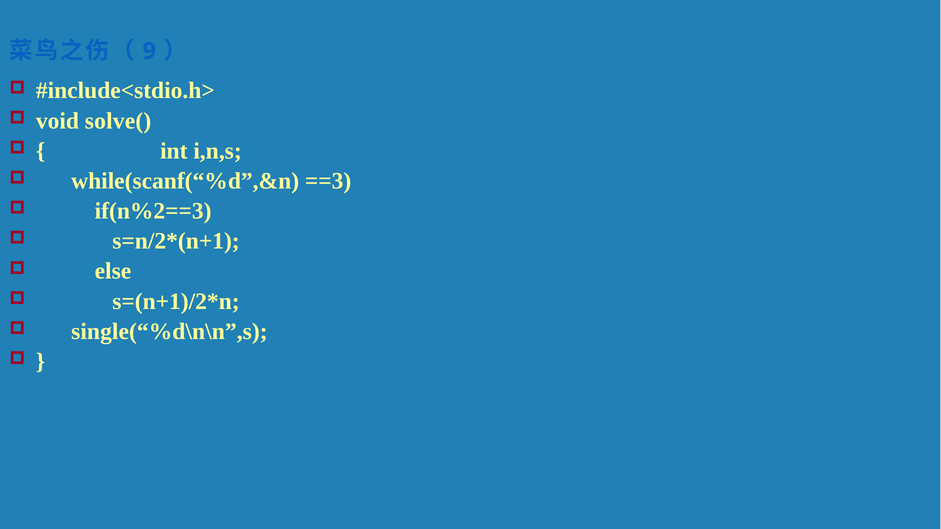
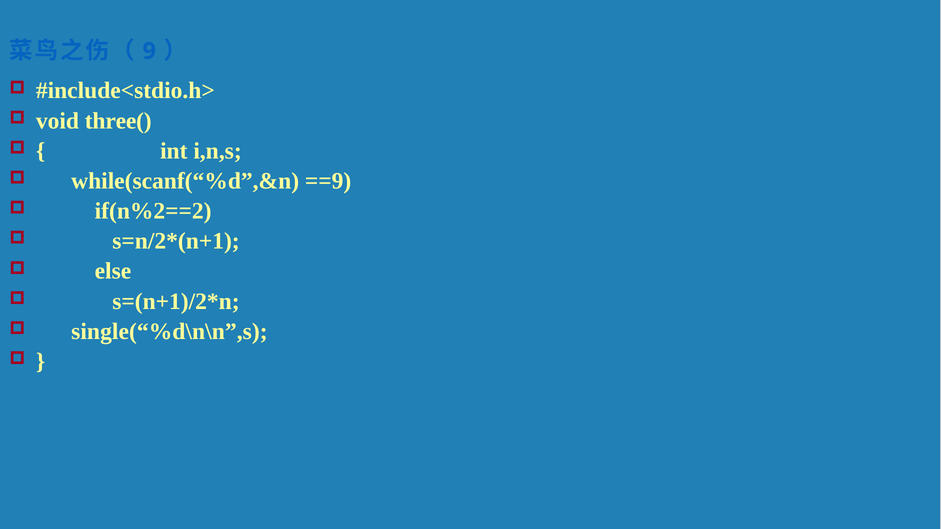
solve(: solve( -> three(
==3: ==3 -> ==9
if(n%2==3: if(n%2==3 -> if(n%2==2
